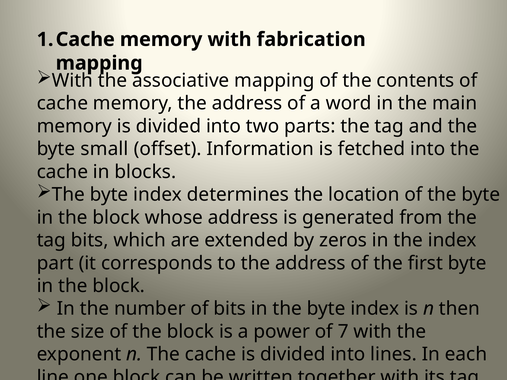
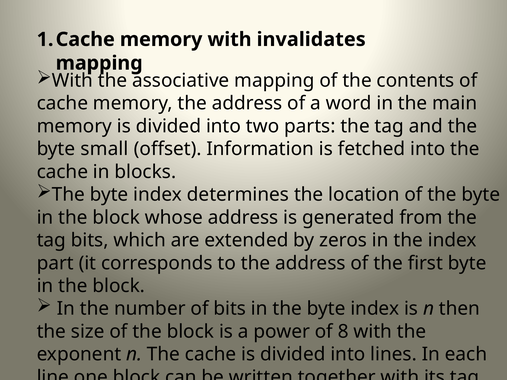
fabrication: fabrication -> invalidates
7: 7 -> 8
